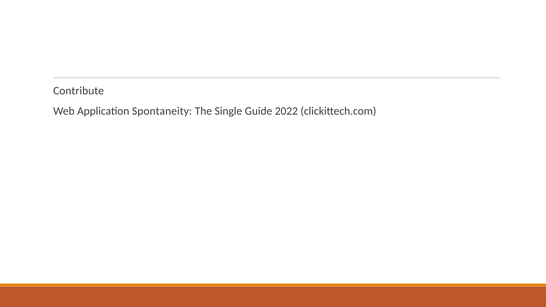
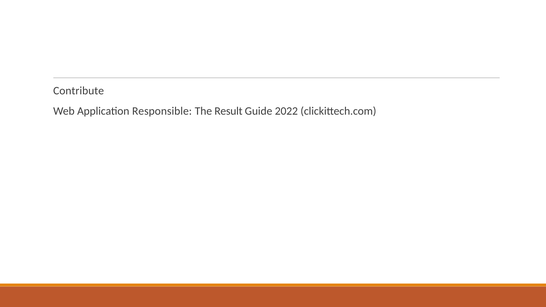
Spontaneity: Spontaneity -> Responsible
Single: Single -> Result
